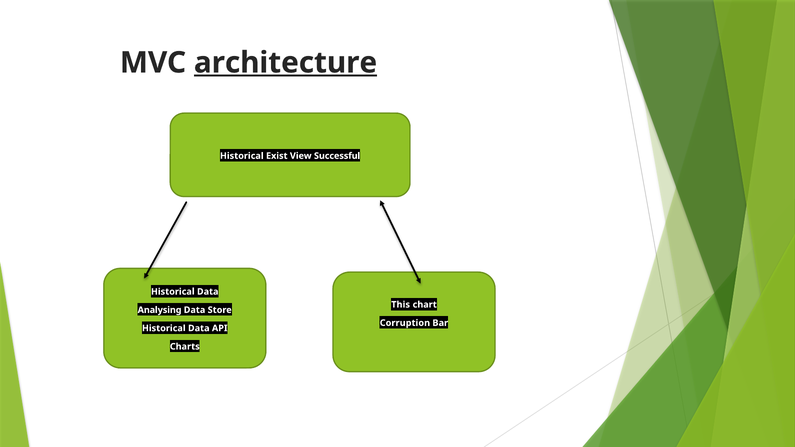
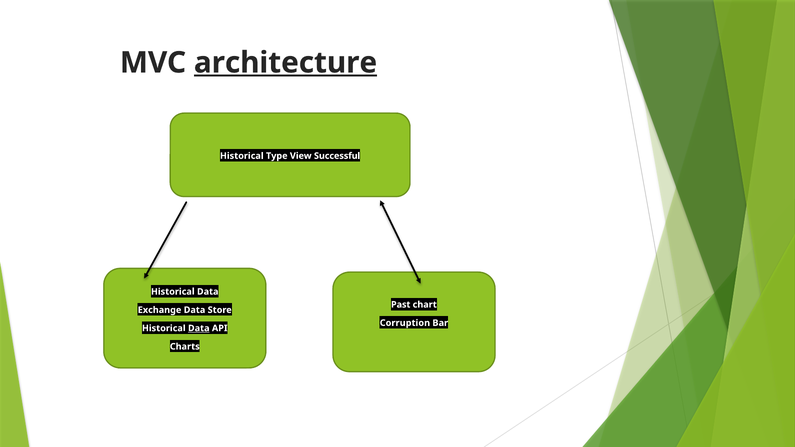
Exist: Exist -> Type
This: This -> Past
Analysing: Analysing -> Exchange
Data at (199, 328) underline: none -> present
